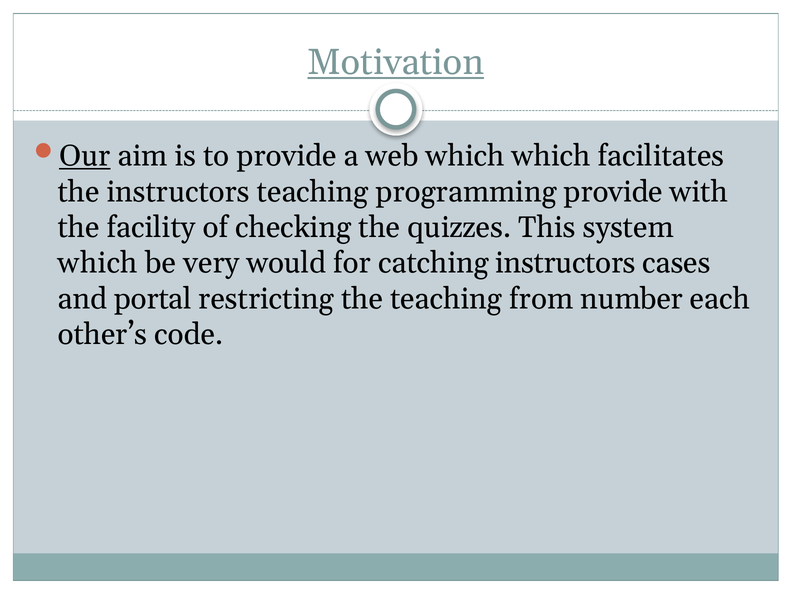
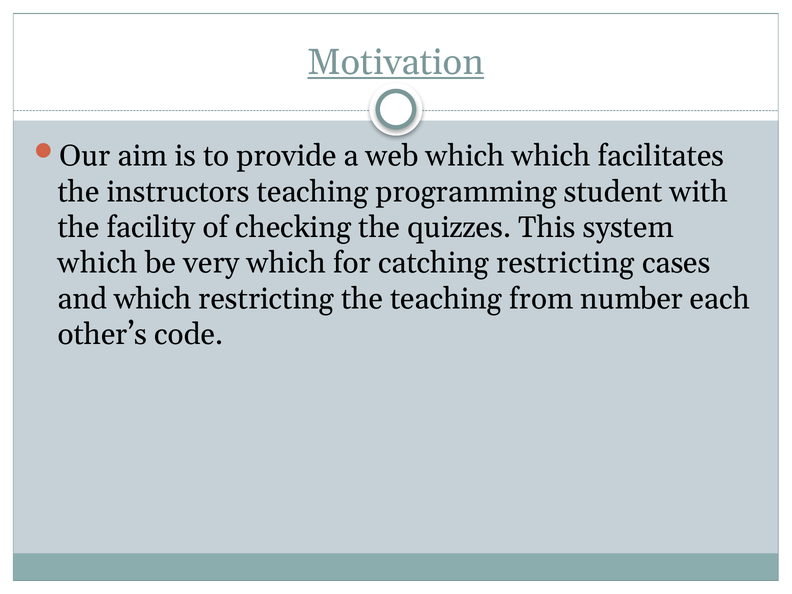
Our underline: present -> none
programming provide: provide -> student
very would: would -> which
catching instructors: instructors -> restricting
and portal: portal -> which
